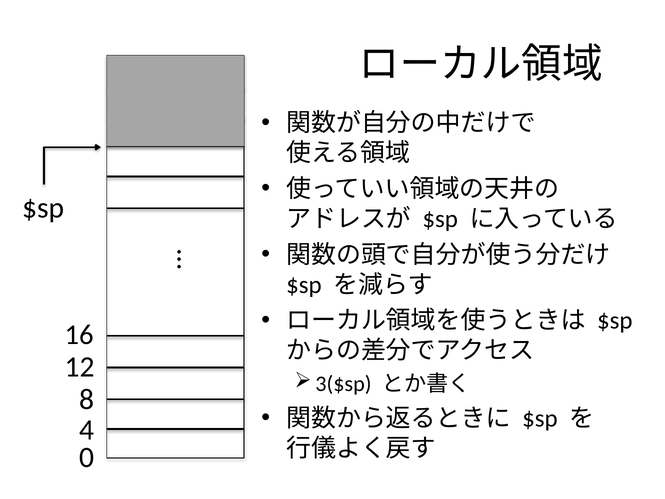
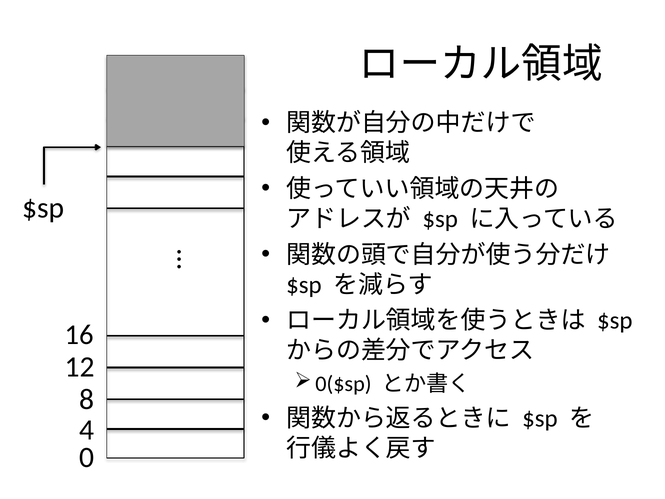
3($sp: 3($sp -> 0($sp
